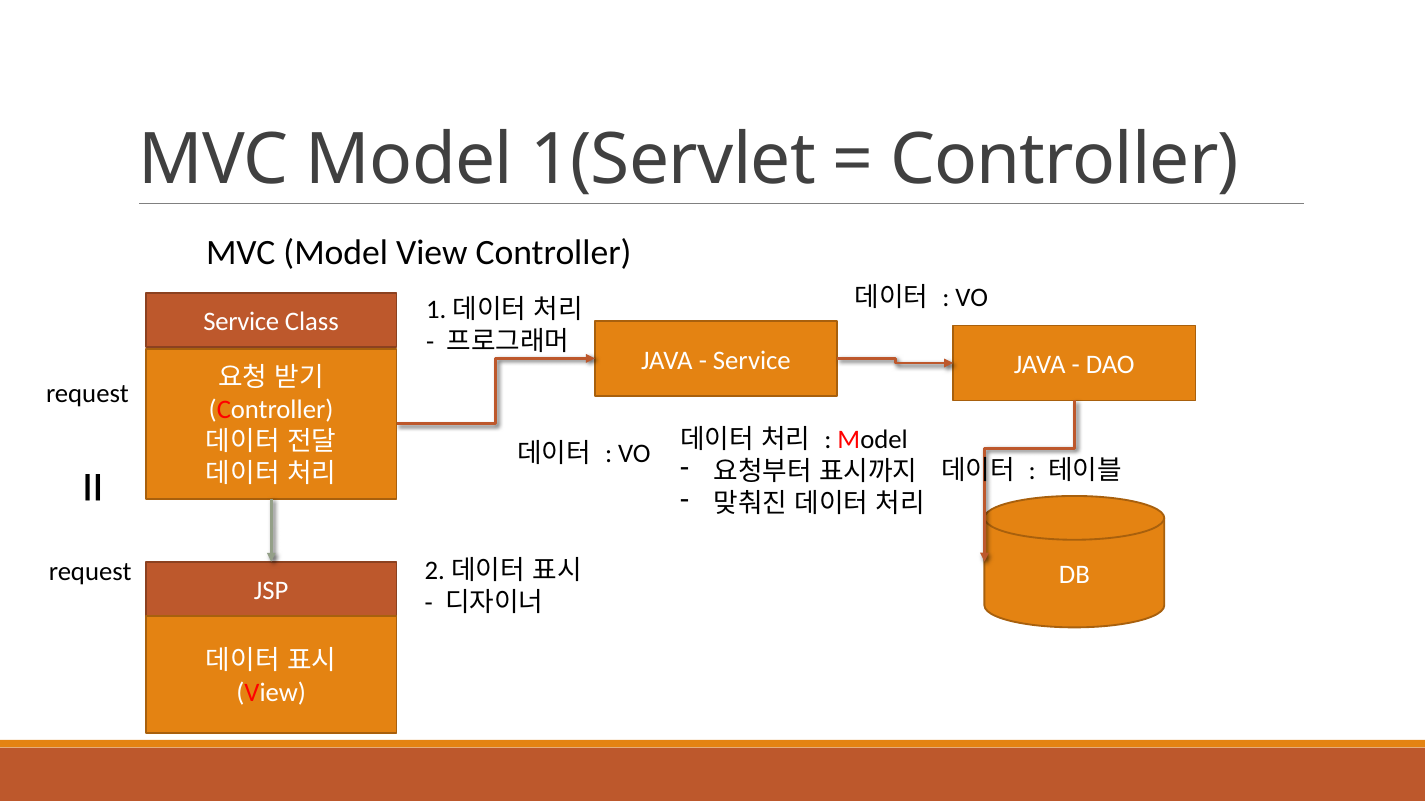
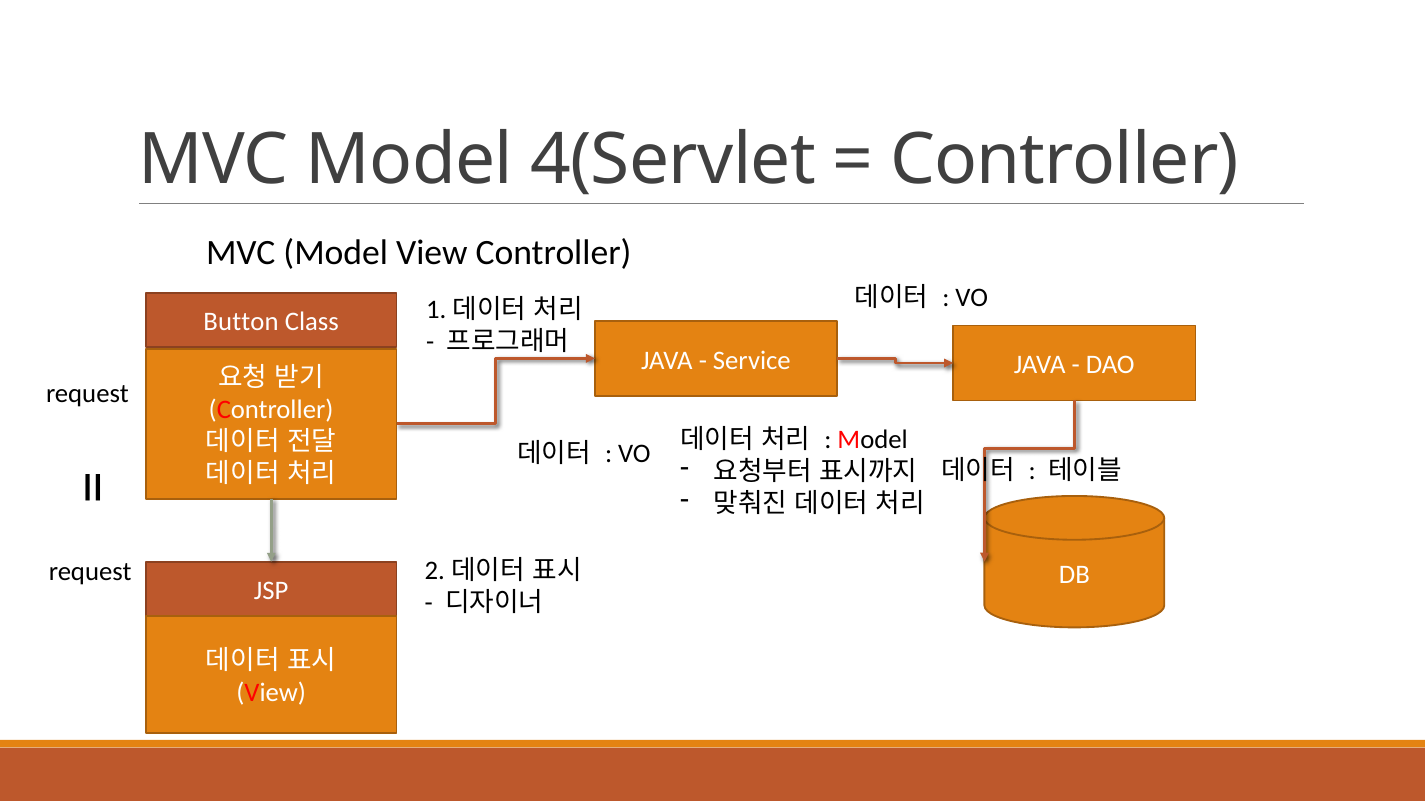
1(Servlet: 1(Servlet -> 4(Servlet
Service at (241, 322): Service -> Button
